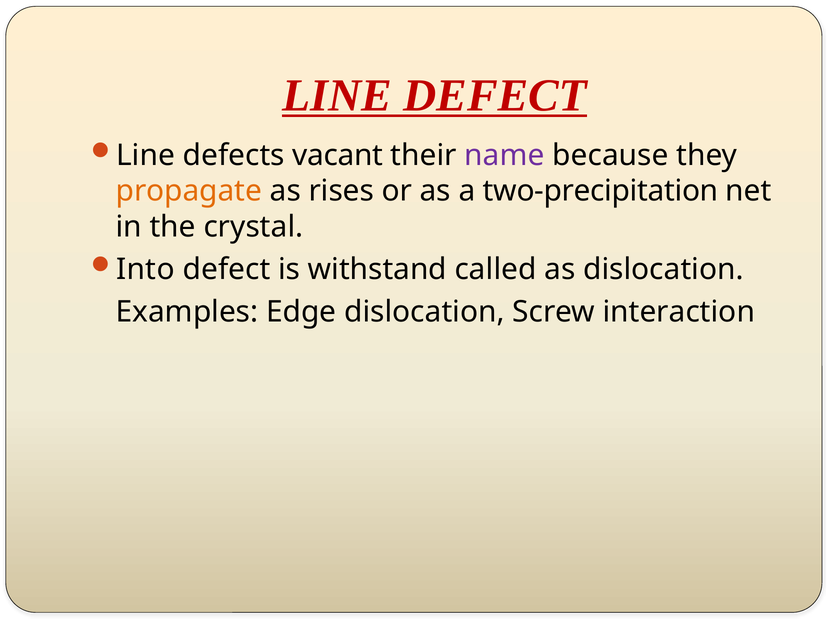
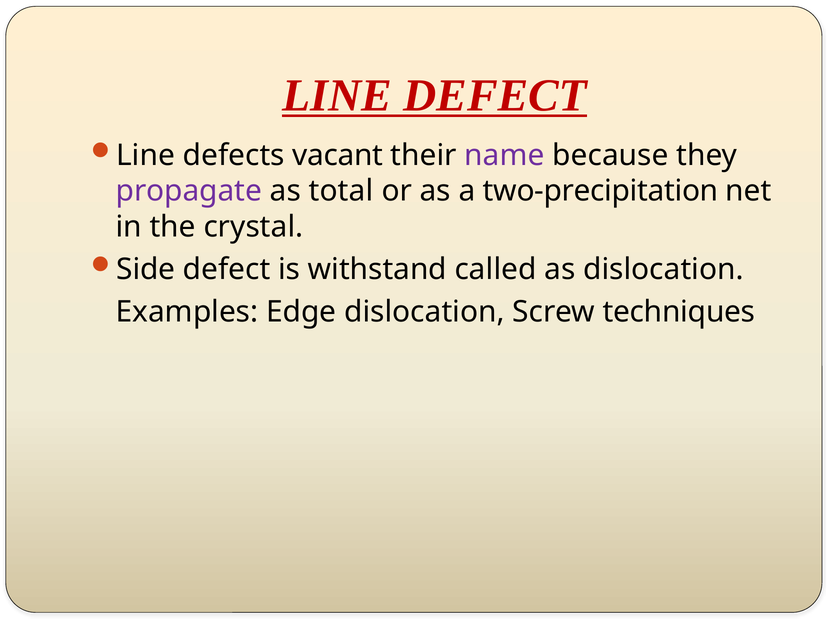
propagate colour: orange -> purple
rises: rises -> total
Into: Into -> Side
interaction: interaction -> techniques
